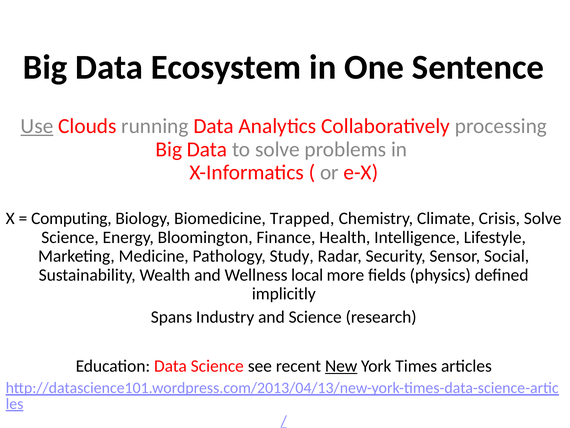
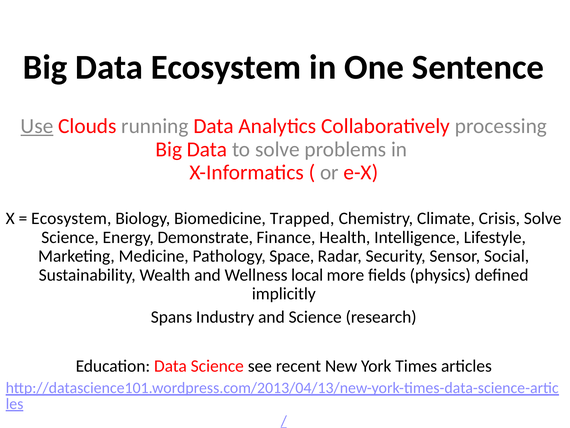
Computing at (71, 218): Computing -> Ecosystem
Bloomington: Bloomington -> Demonstrate
Study: Study -> Space
New underline: present -> none
